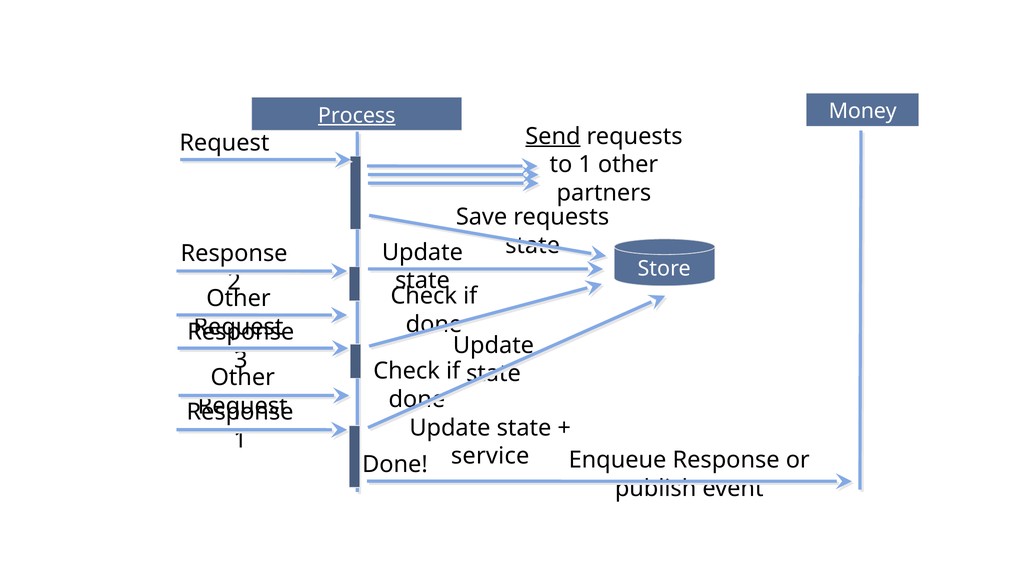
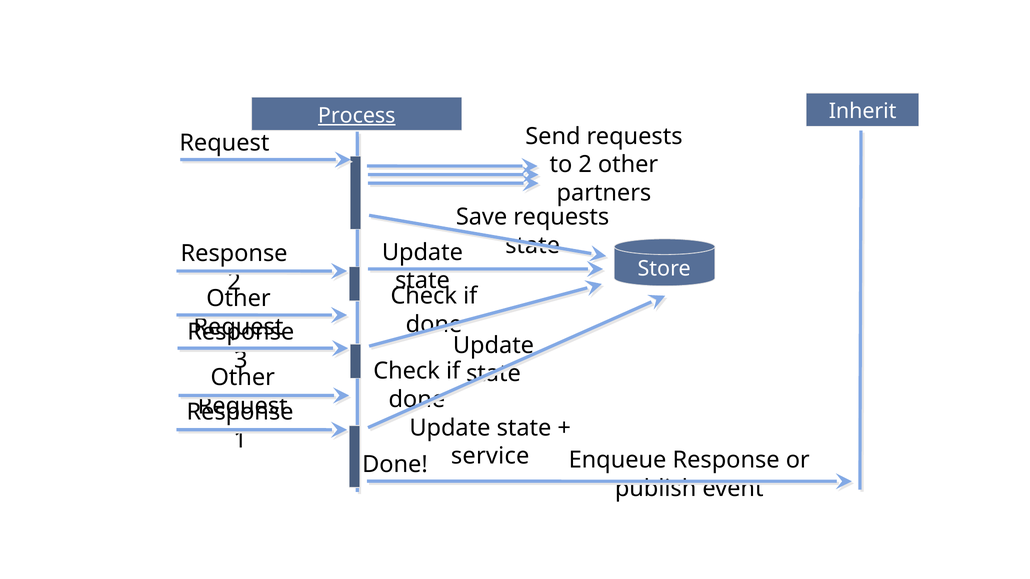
Money: Money -> Inherit
Send underline: present -> none
to 1: 1 -> 2
